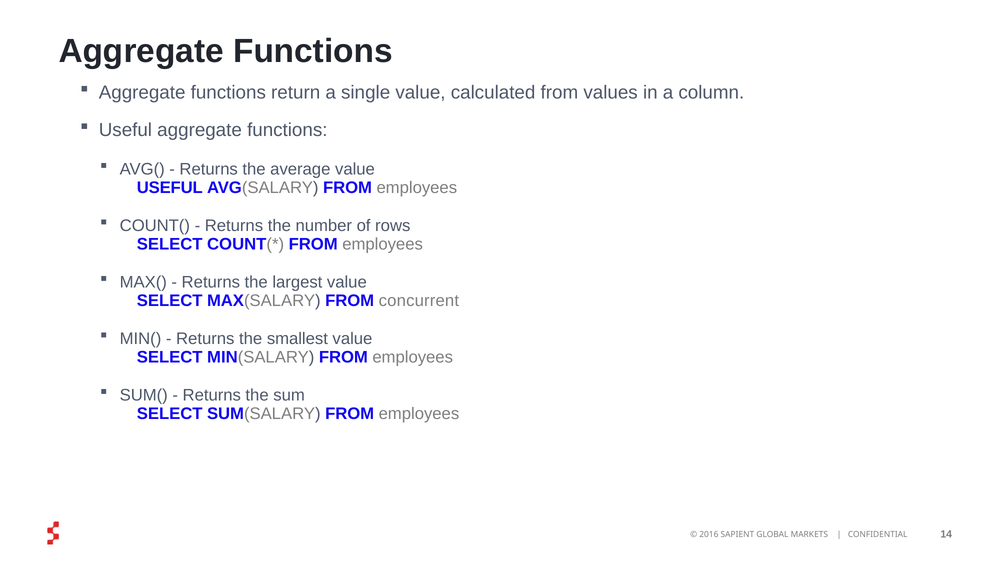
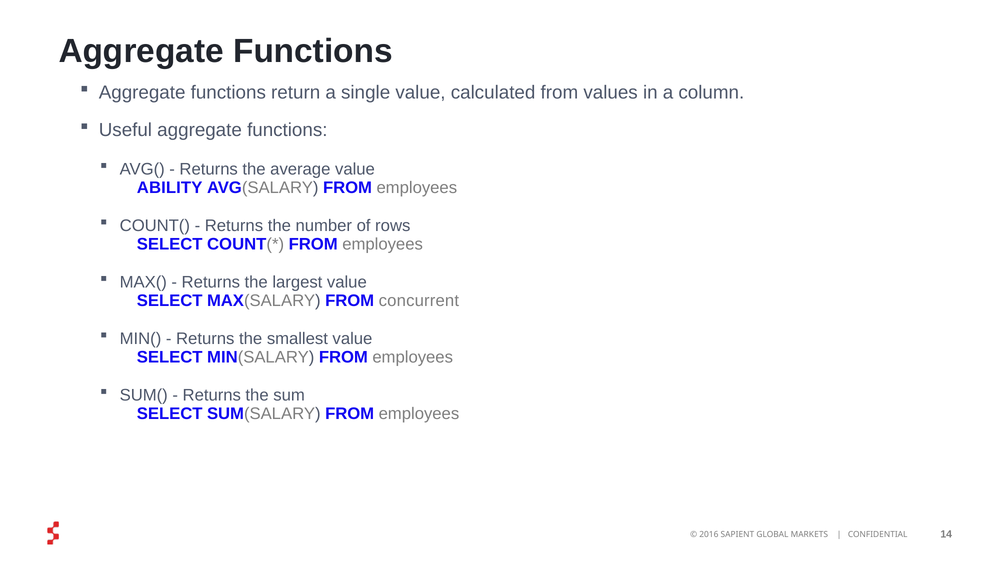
USEFUL at (170, 188): USEFUL -> ABILITY
